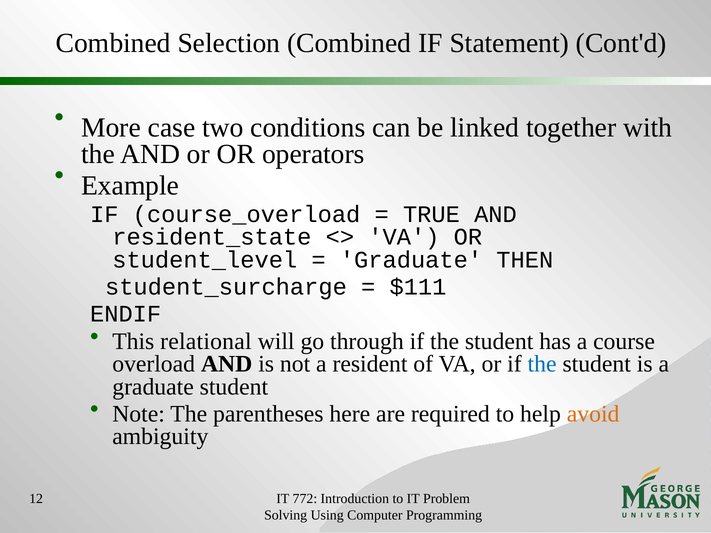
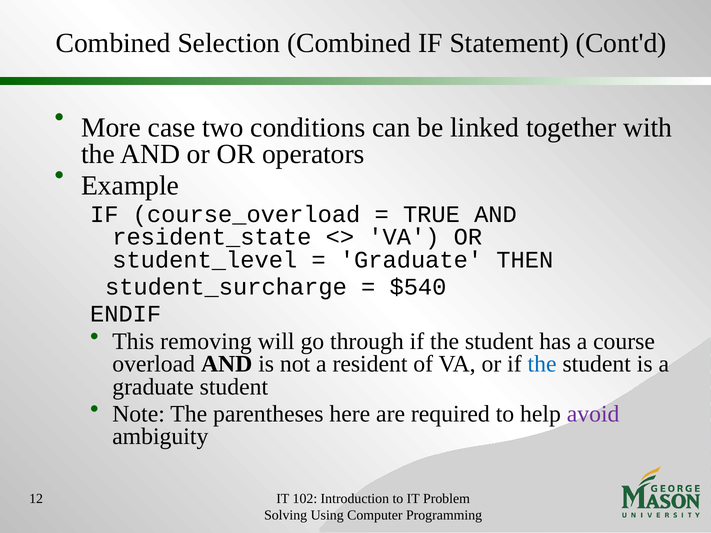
$111: $111 -> $540
relational: relational -> removing
avoid colour: orange -> purple
772: 772 -> 102
